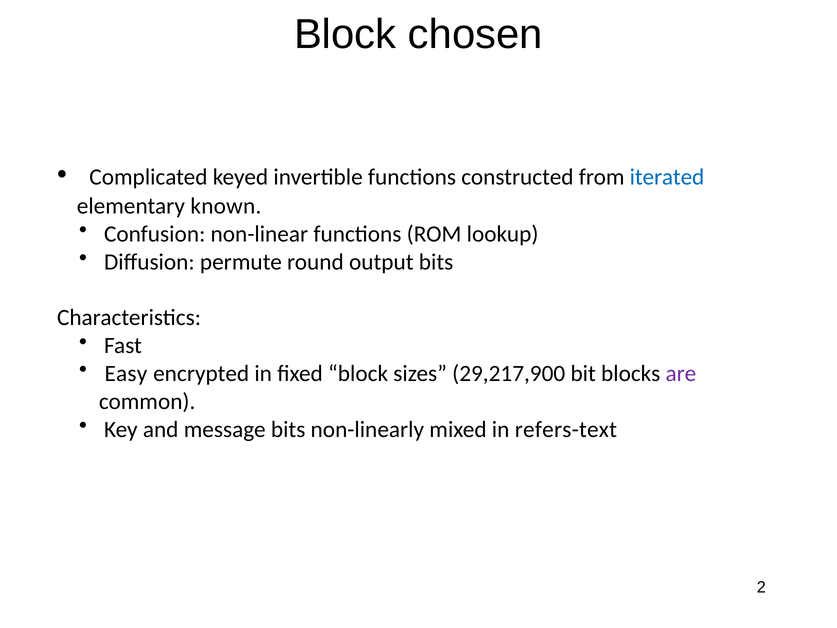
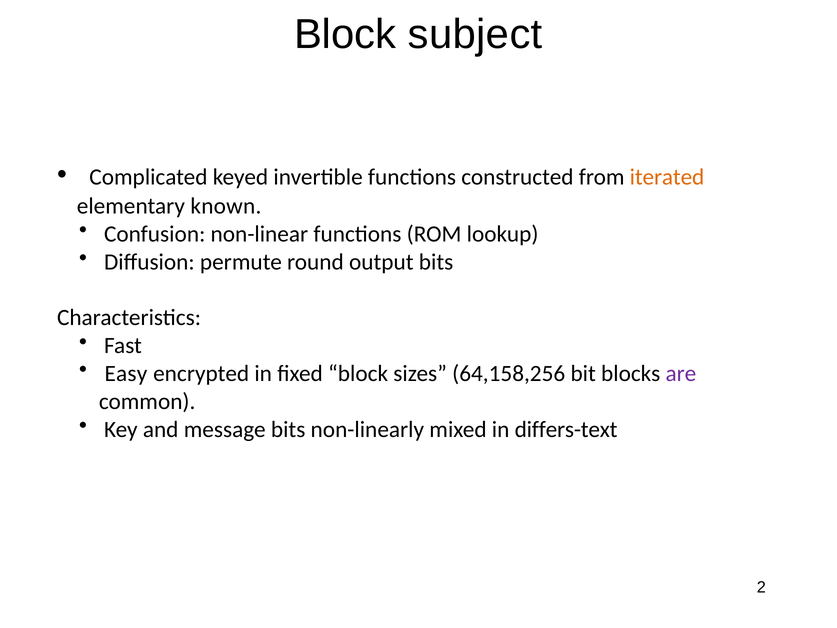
chosen: chosen -> subject
iterated colour: blue -> orange
29,217,900: 29,217,900 -> 64,158,256
refers-text: refers-text -> differs-text
